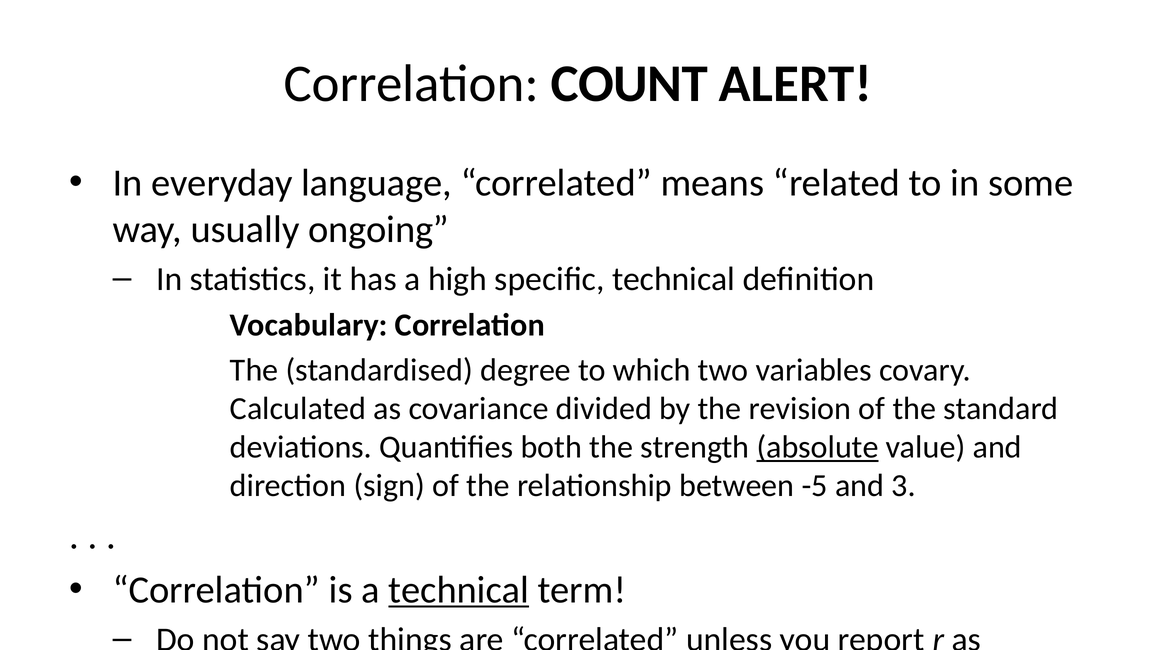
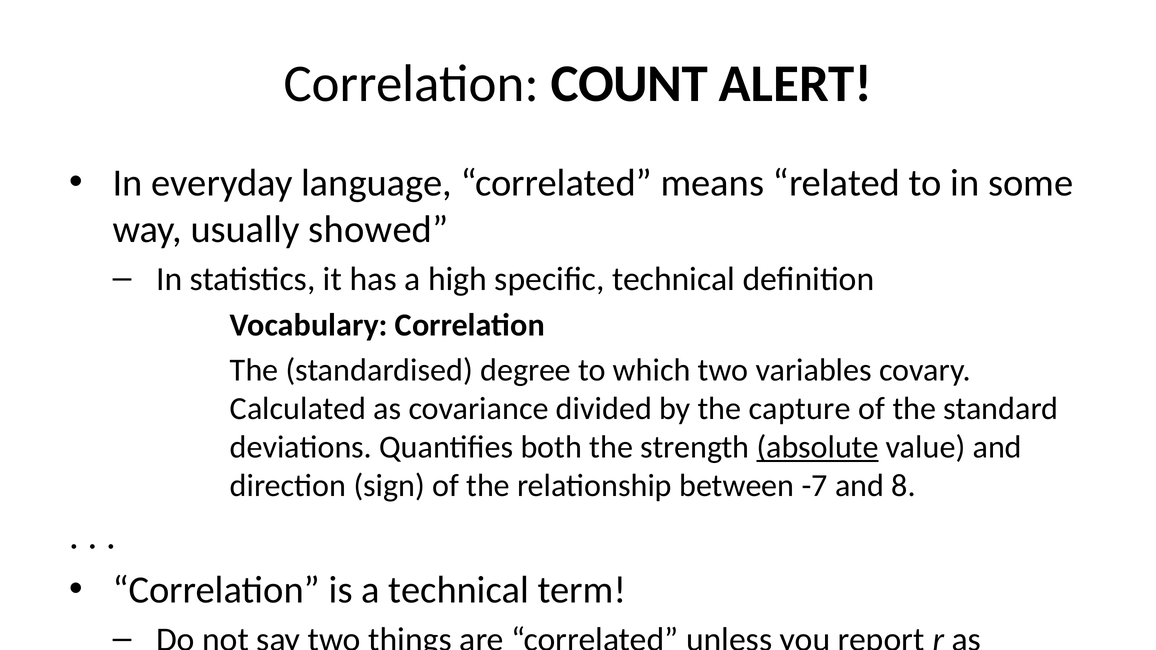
ongoing: ongoing -> showed
revision: revision -> capture
-5: -5 -> -7
3: 3 -> 8
technical at (459, 590) underline: present -> none
